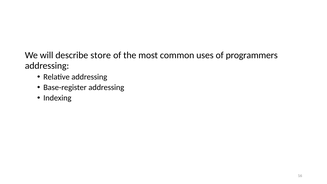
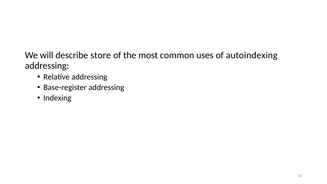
programmers: programmers -> autoindexing
